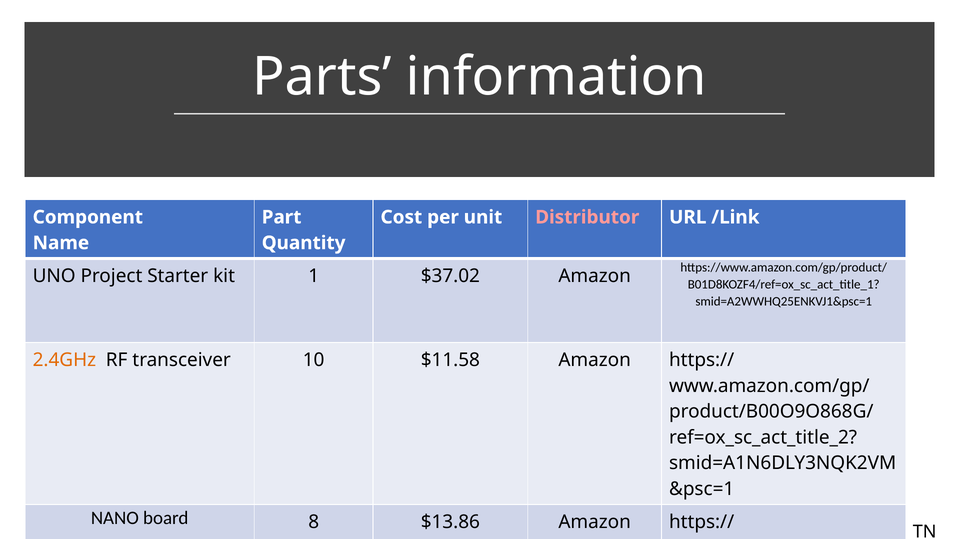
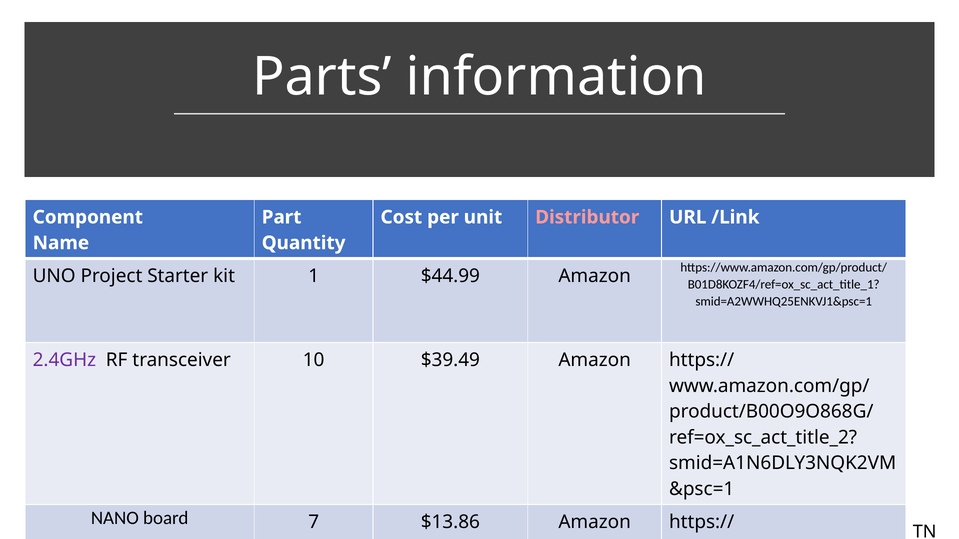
$37.02: $37.02 -> $44.99
2.4GHz colour: orange -> purple
$11.58: $11.58 -> $39.49
8: 8 -> 7
